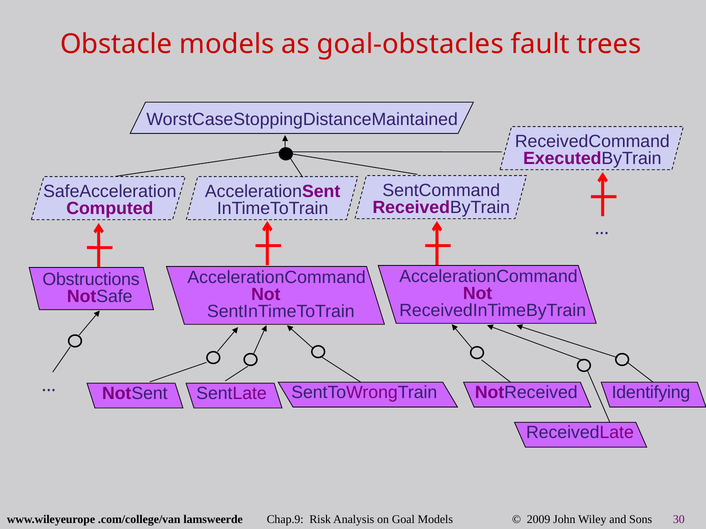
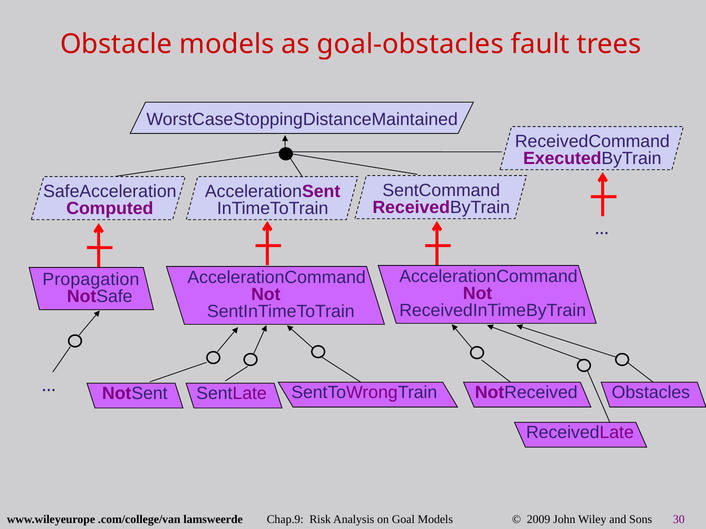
Obstructions: Obstructions -> Propagation
Identifying: Identifying -> Obstacles
